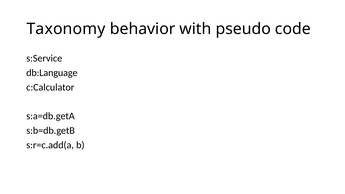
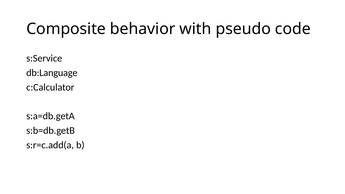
Taxonomy: Taxonomy -> Composite
